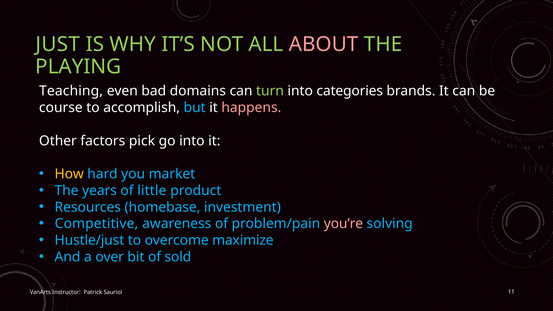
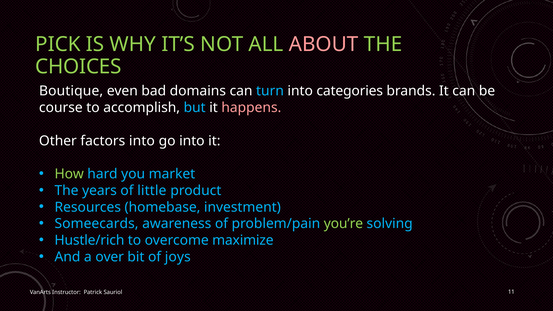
JUST: JUST -> PICK
PLAYING: PLAYING -> CHOICES
Teaching: Teaching -> Boutique
turn colour: light green -> light blue
factors pick: pick -> into
How colour: yellow -> light green
Competitive: Competitive -> Someecards
you’re colour: pink -> light green
Hustle/just: Hustle/just -> Hustle/rich
sold: sold -> joys
